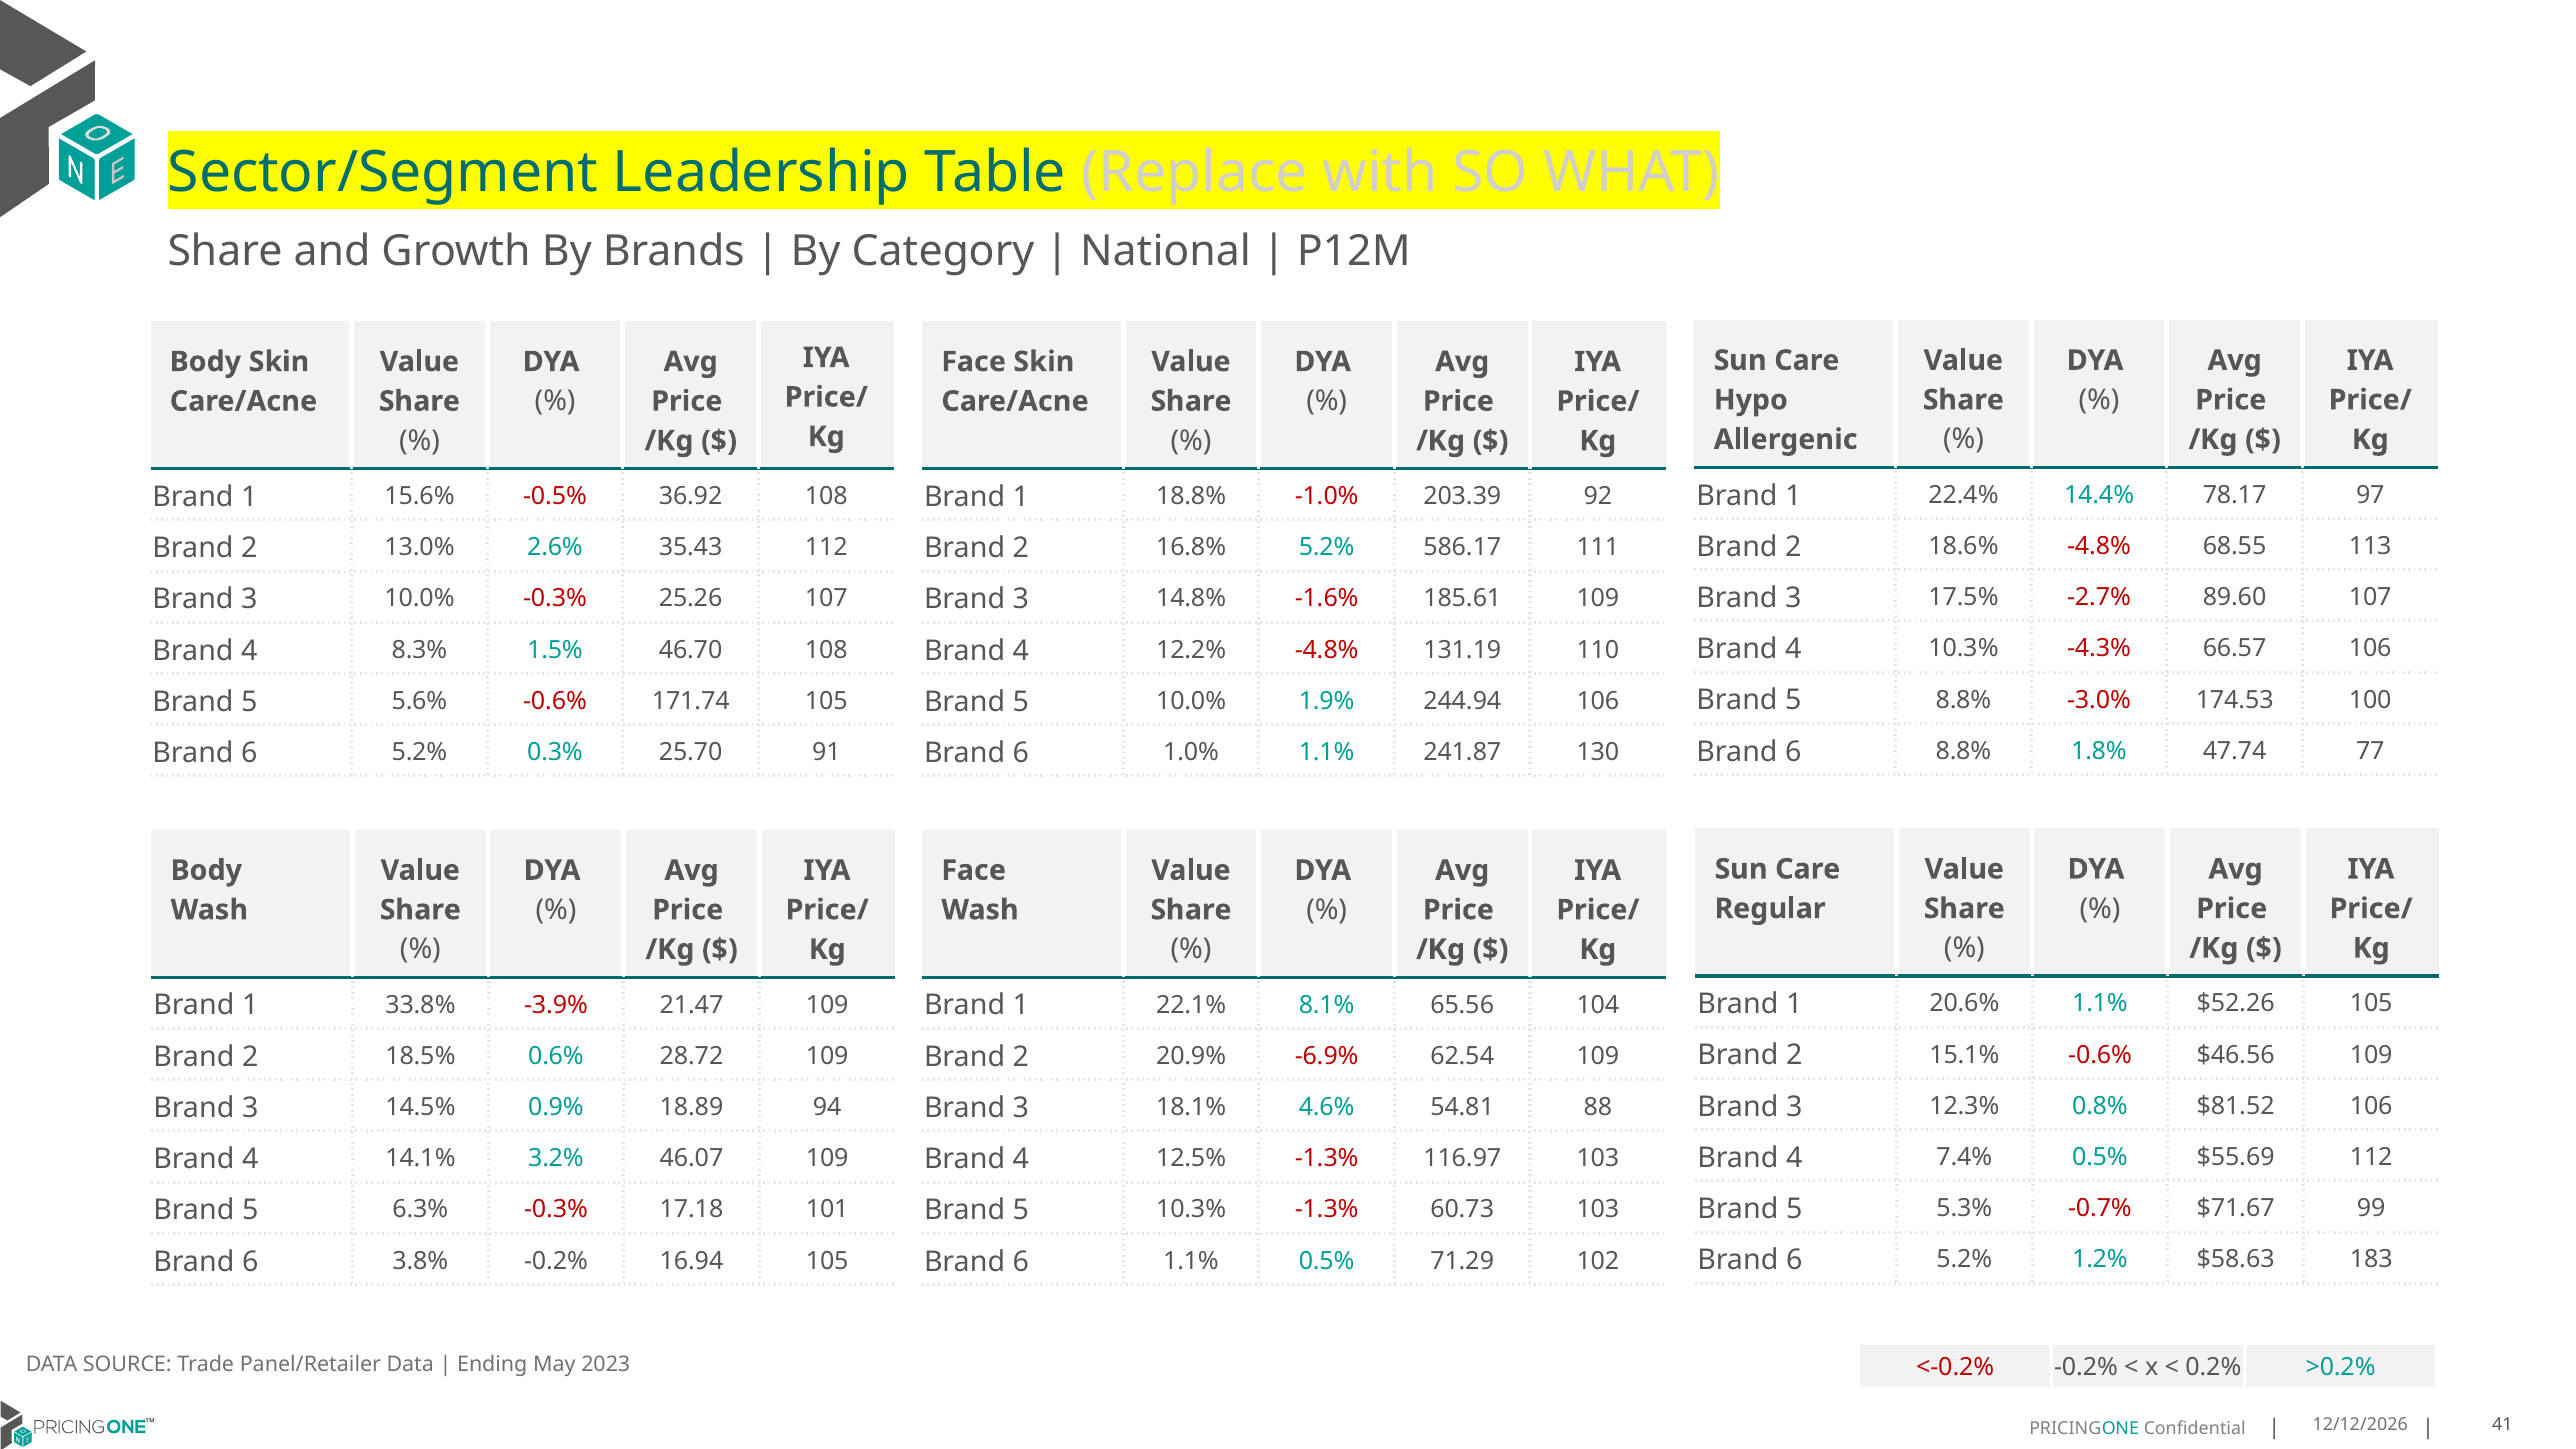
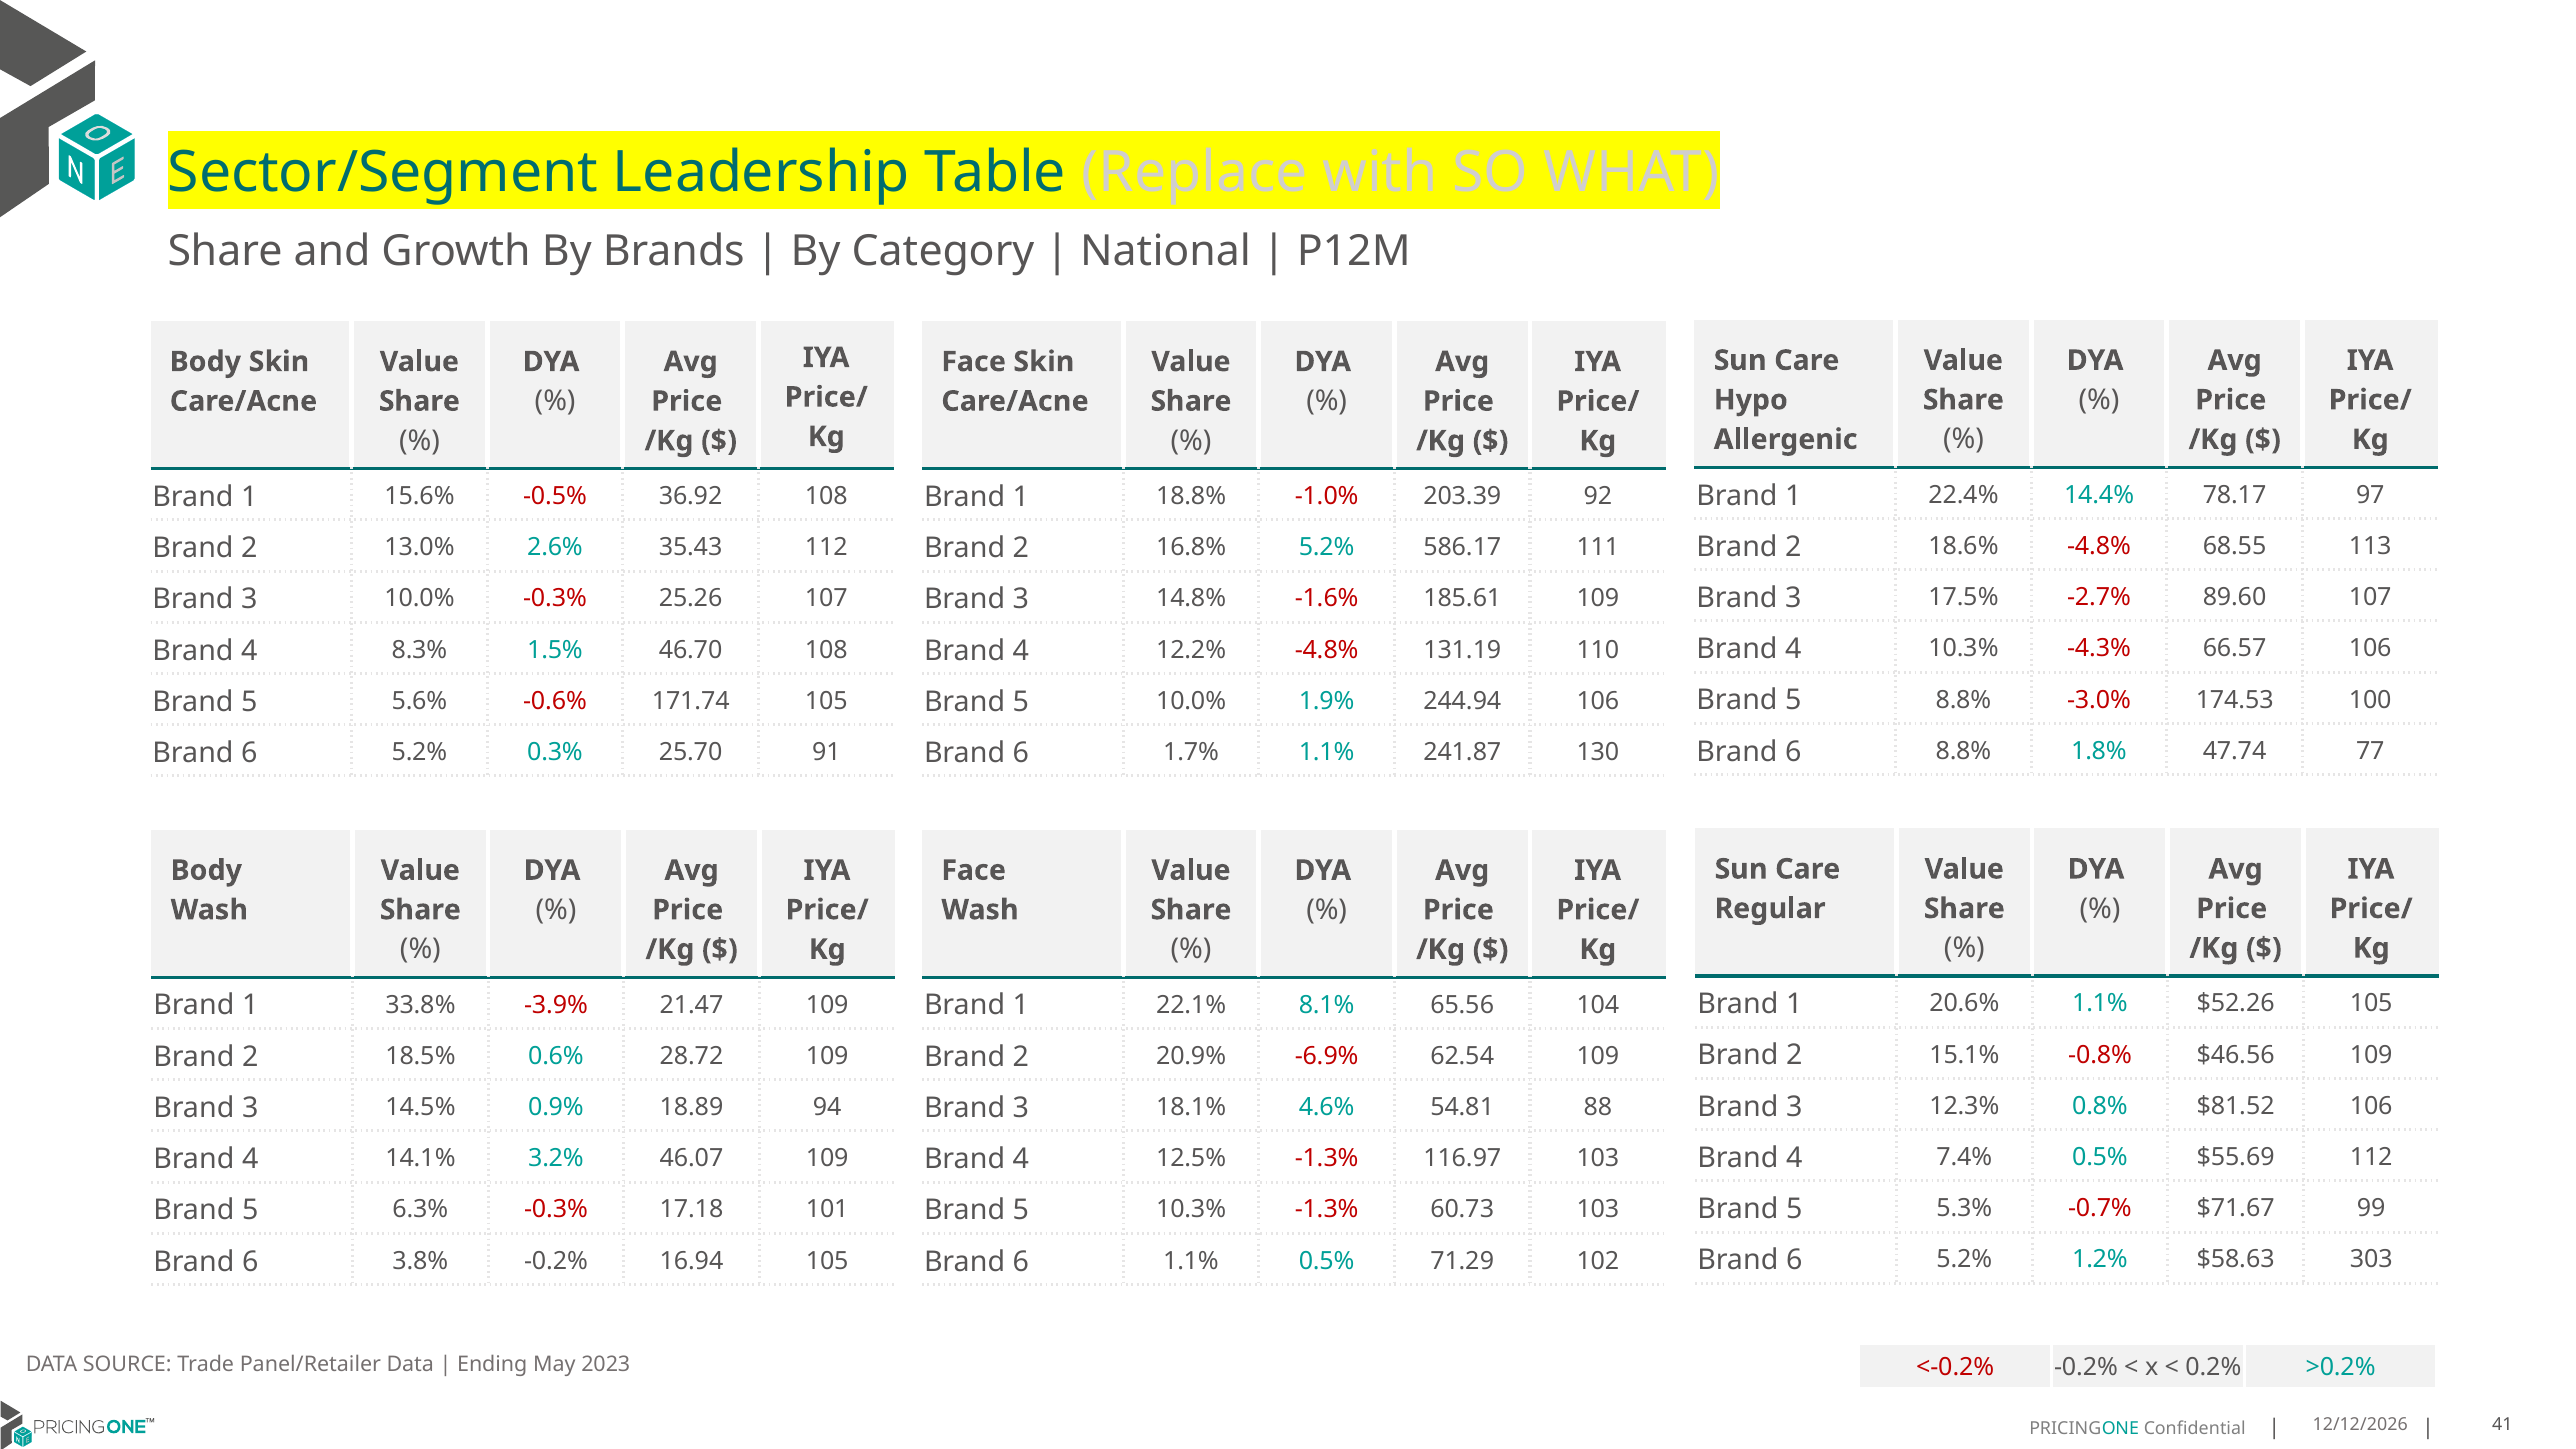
1.0%: 1.0% -> 1.7%
15.1% -0.6%: -0.6% -> -0.8%
183: 183 -> 303
